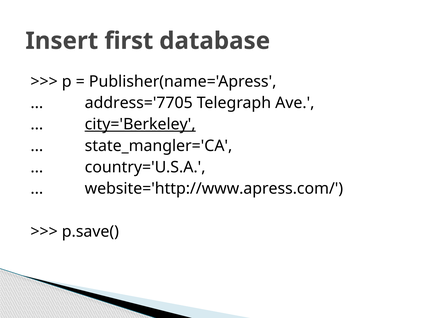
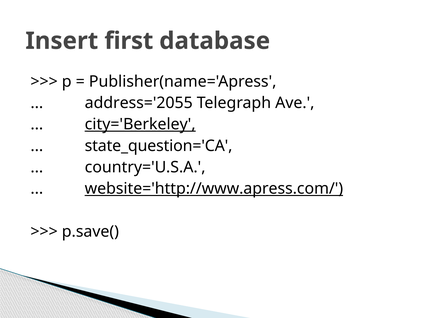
address='7705: address='7705 -> address='2055
state_mangler='CA: state_mangler='CA -> state_question='CA
website='http://www.apress.com/ underline: none -> present
